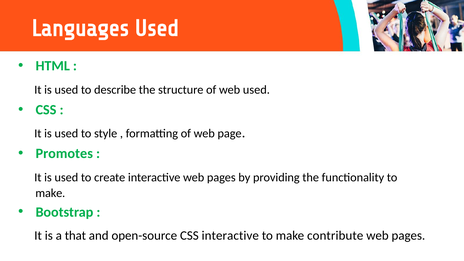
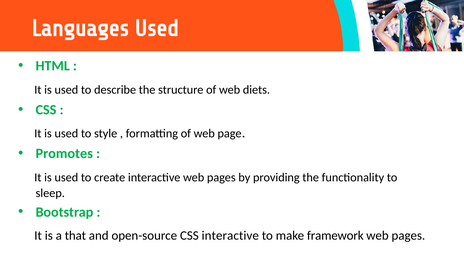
web used: used -> diets
make at (50, 193): make -> sleep
contribute: contribute -> framework
